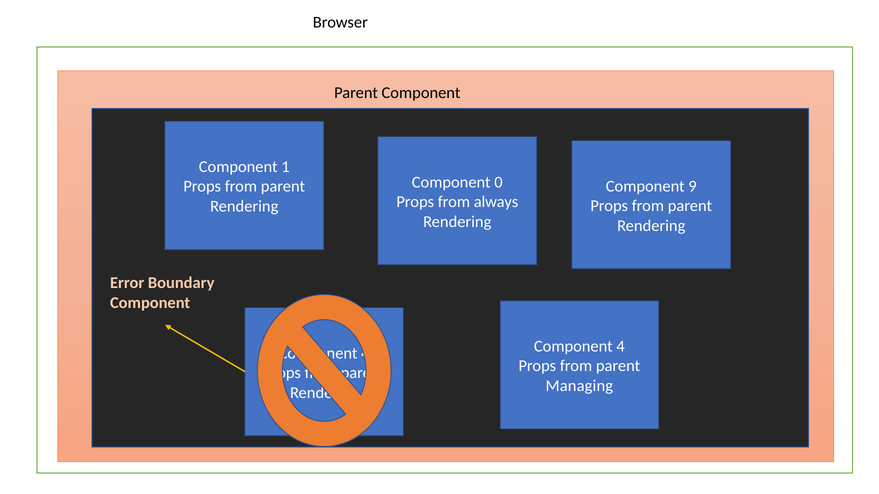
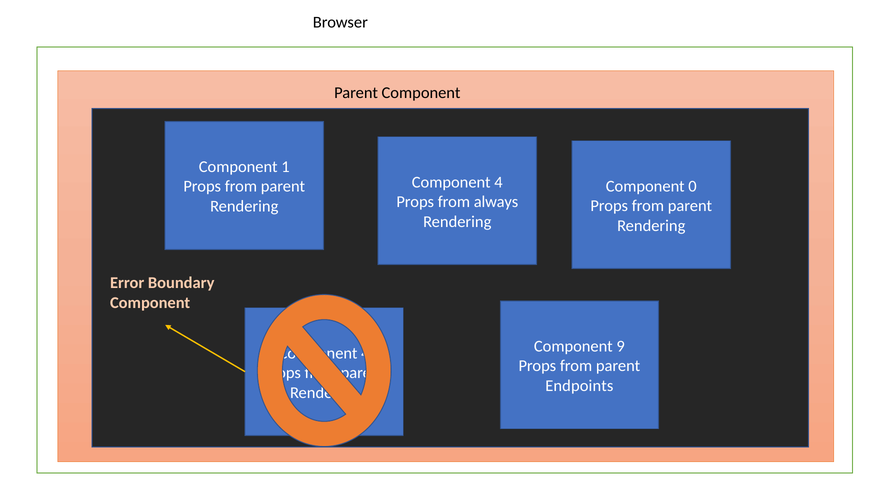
0 at (498, 182): 0 -> 4
9: 9 -> 0
4 at (621, 346): 4 -> 9
Managing: Managing -> Endpoints
